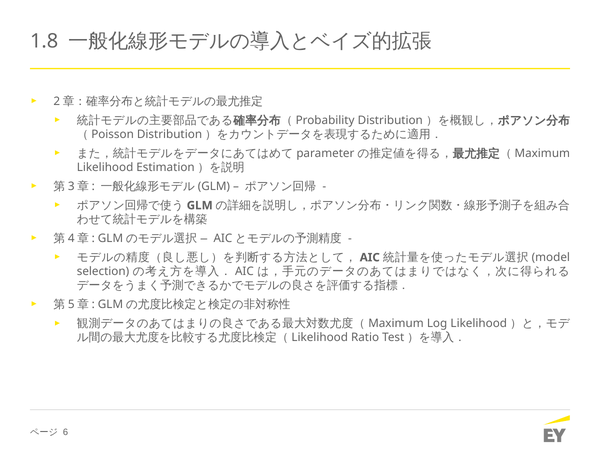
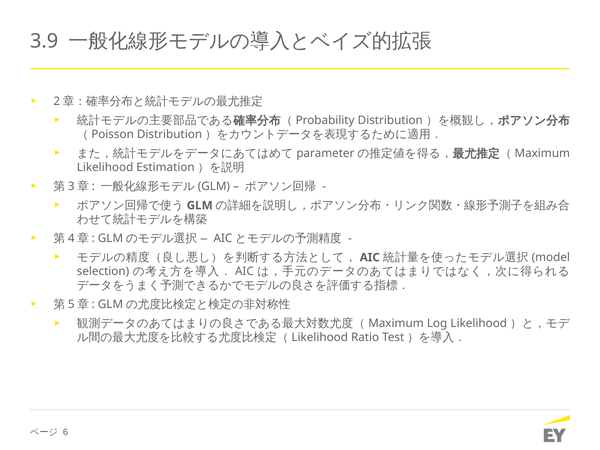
1.8: 1.8 -> 3.9
